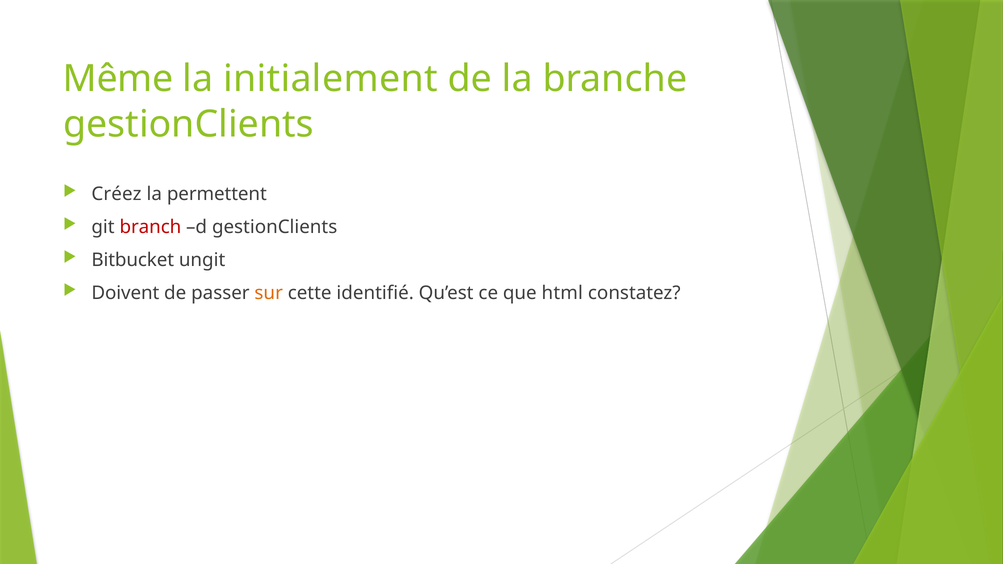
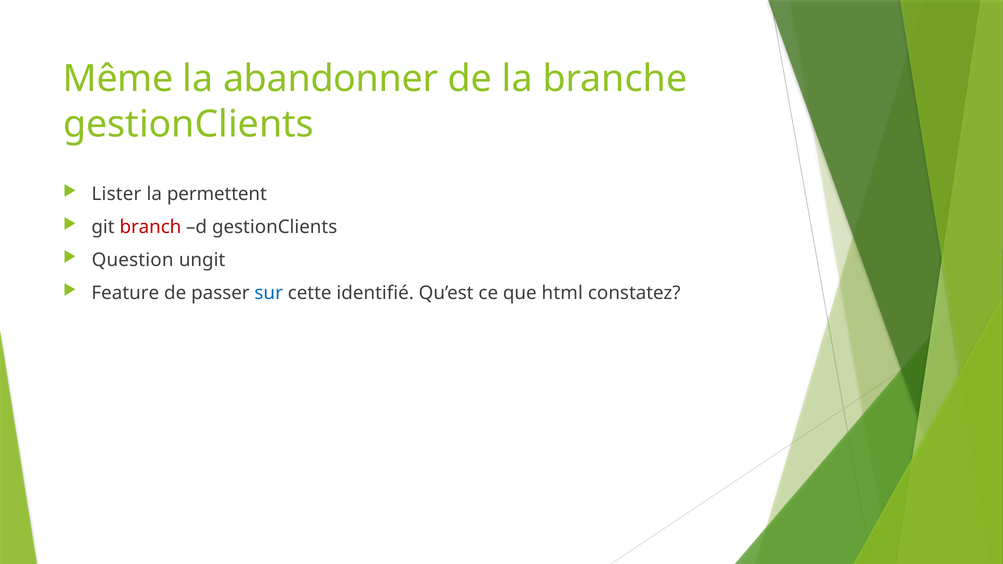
initialement: initialement -> abandonner
Créez: Créez -> Lister
Bitbucket: Bitbucket -> Question
Doivent: Doivent -> Feature
sur colour: orange -> blue
